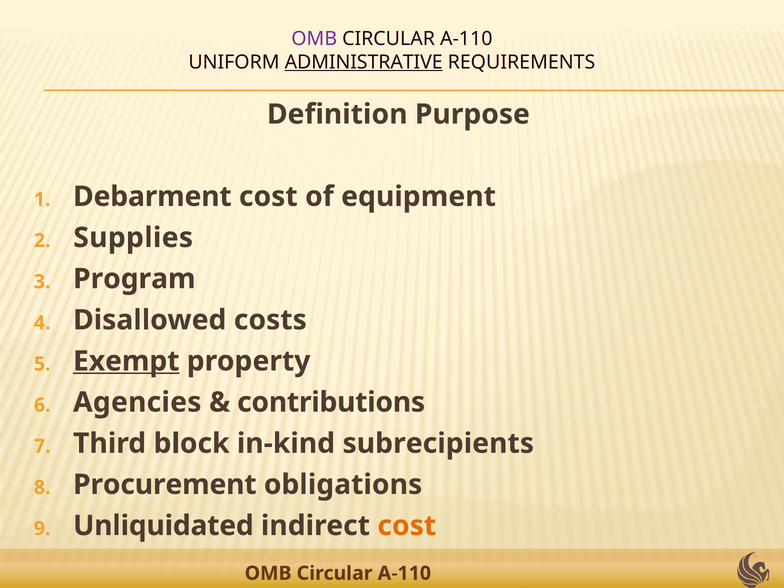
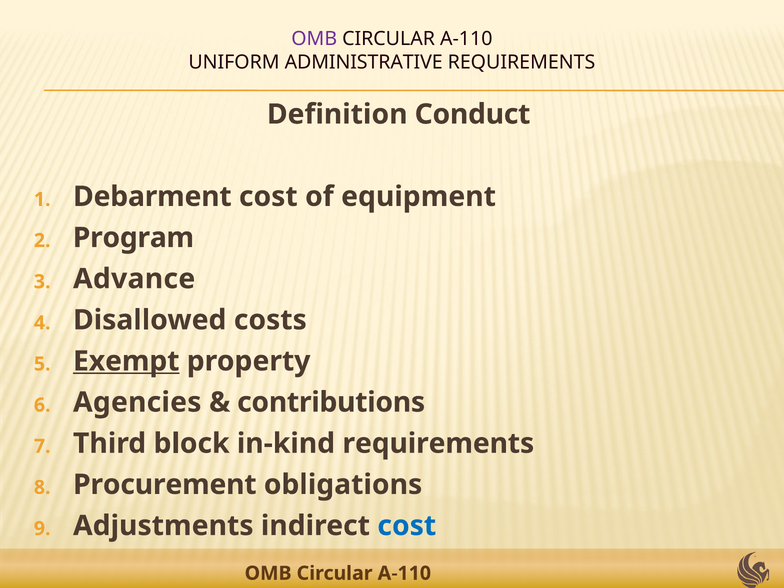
ADMINISTRATIVE underline: present -> none
Purpose: Purpose -> Conduct
Supplies: Supplies -> Program
Program: Program -> Advance
in-kind subrecipients: subrecipients -> requirements
Unliquidated: Unliquidated -> Adjustments
cost at (407, 526) colour: orange -> blue
